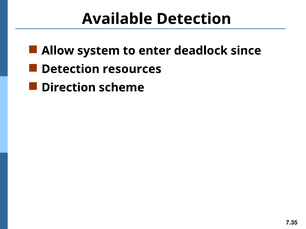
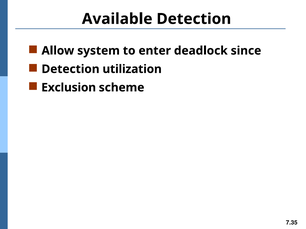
resources: resources -> utilization
Direction: Direction -> Exclusion
